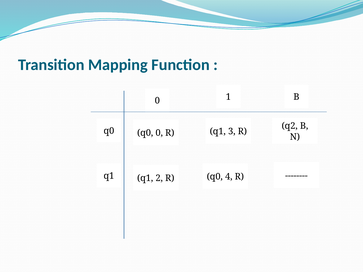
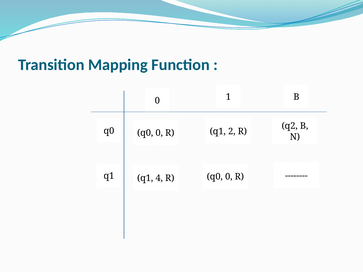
3: 3 -> 2
2: 2 -> 4
R q0 4: 4 -> 0
